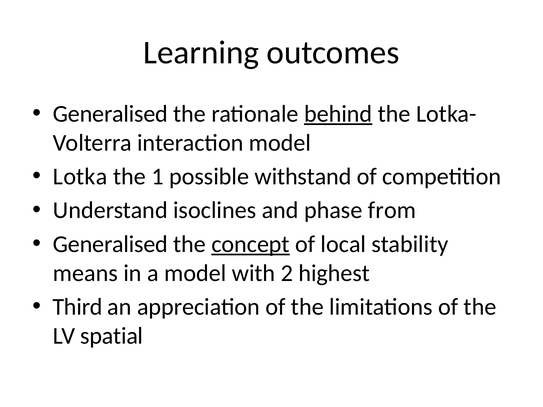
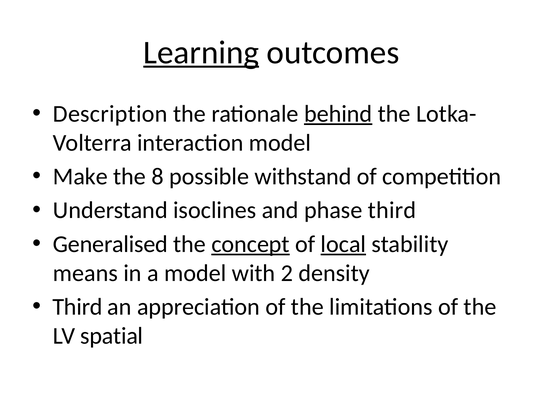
Learning underline: none -> present
Generalised at (110, 114): Generalised -> Description
Lotka: Lotka -> Make
1: 1 -> 8
phase from: from -> third
local underline: none -> present
highest: highest -> density
